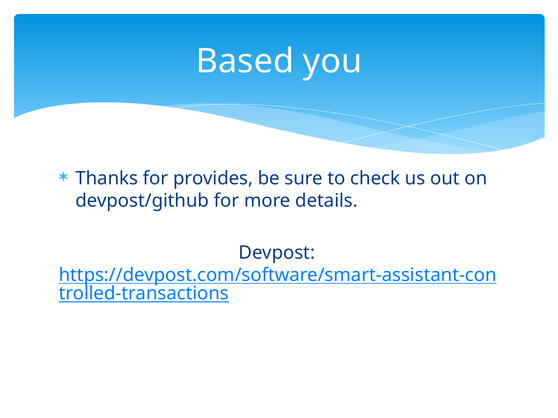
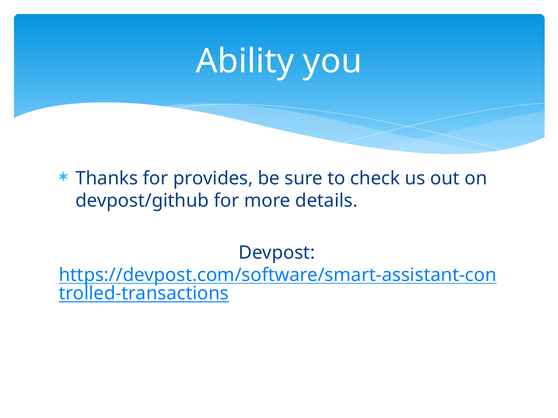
Based: Based -> Ability
